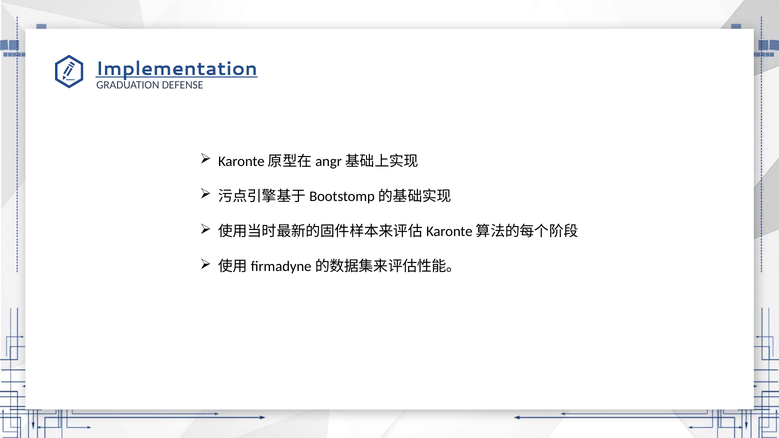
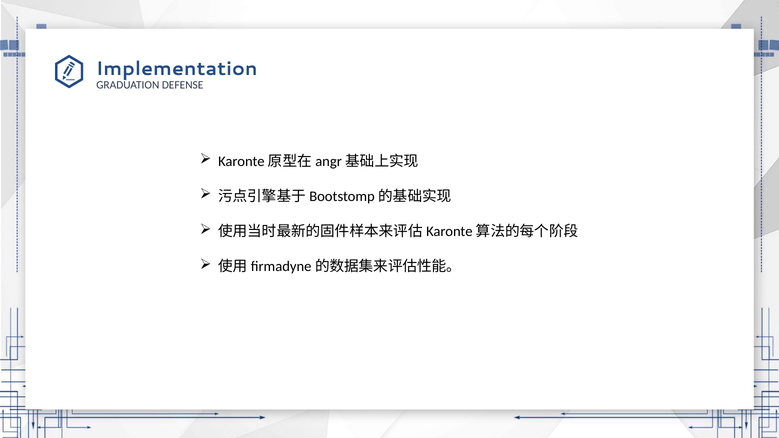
Implementation underline: present -> none
